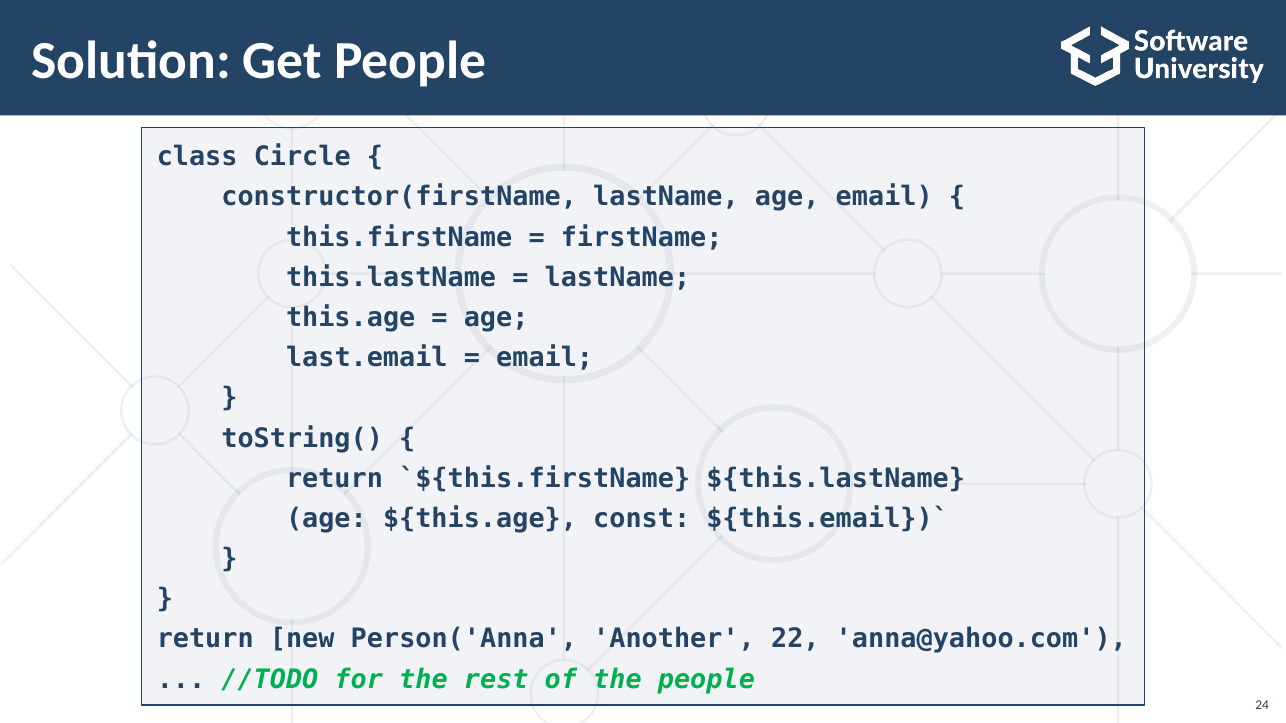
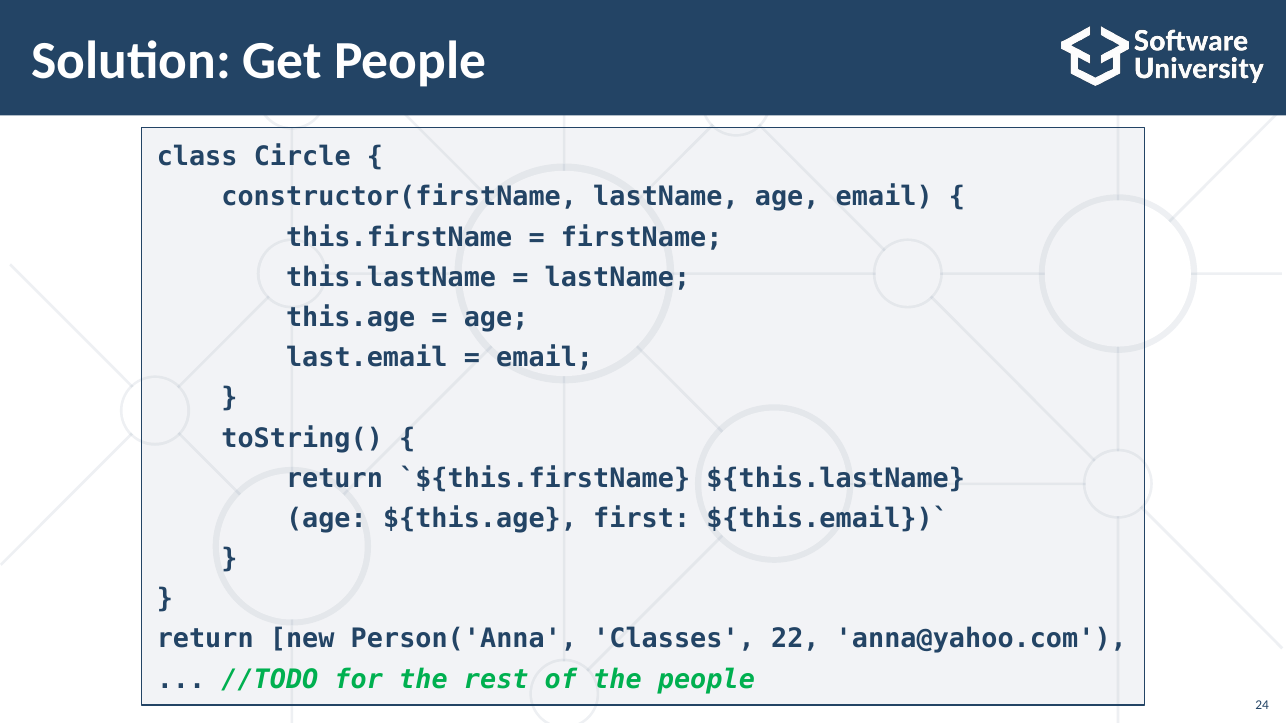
const: const -> first
Another: Another -> Classes
